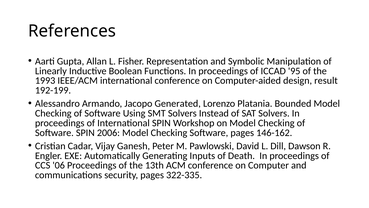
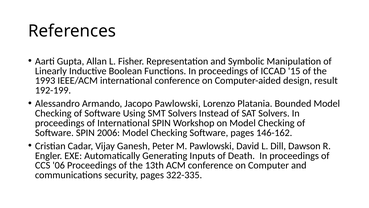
95: 95 -> 15
Jacopo Generated: Generated -> Pawlowski
